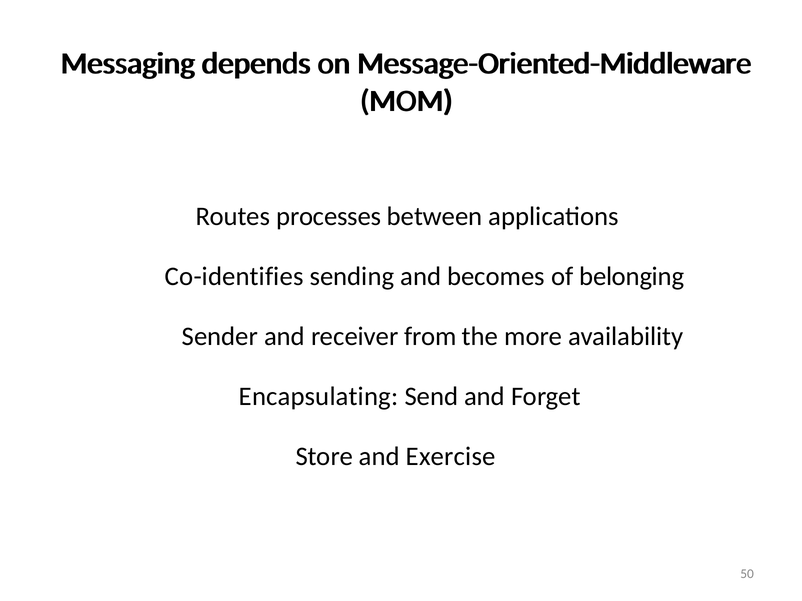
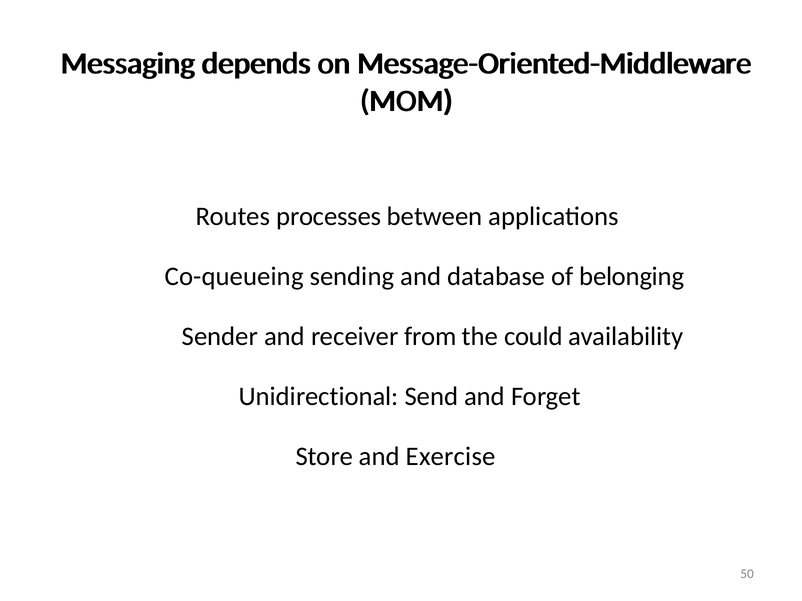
Co-identifies: Co-identifies -> Co-queueing
becomes: becomes -> database
more: more -> could
Encapsulating: Encapsulating -> Unidirectional
